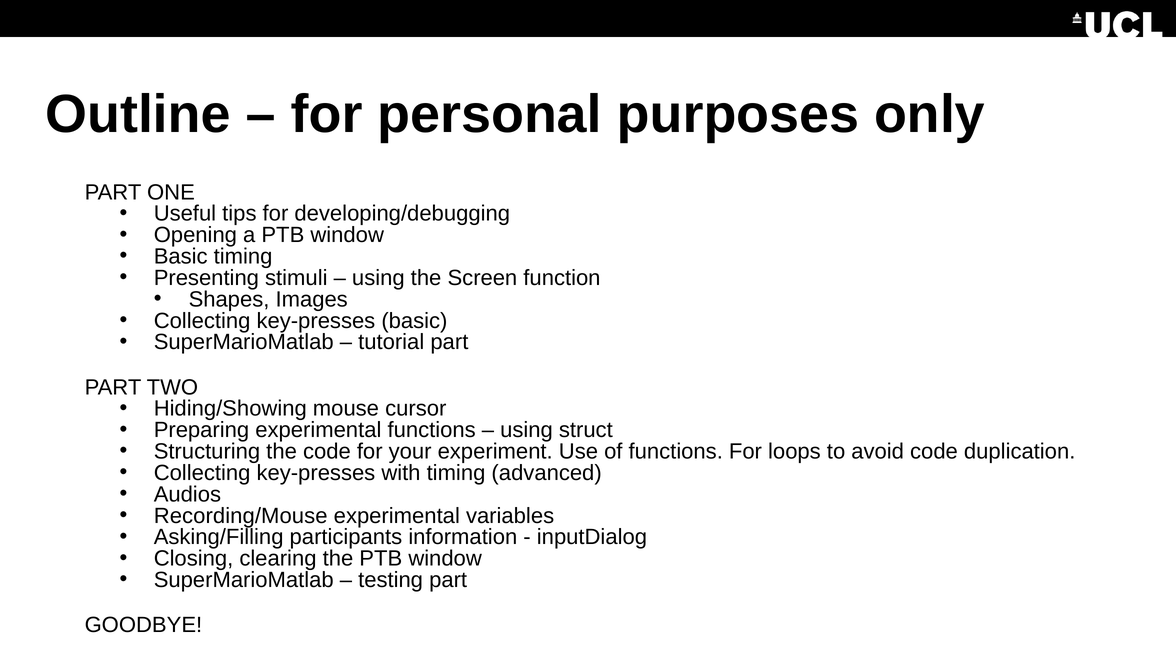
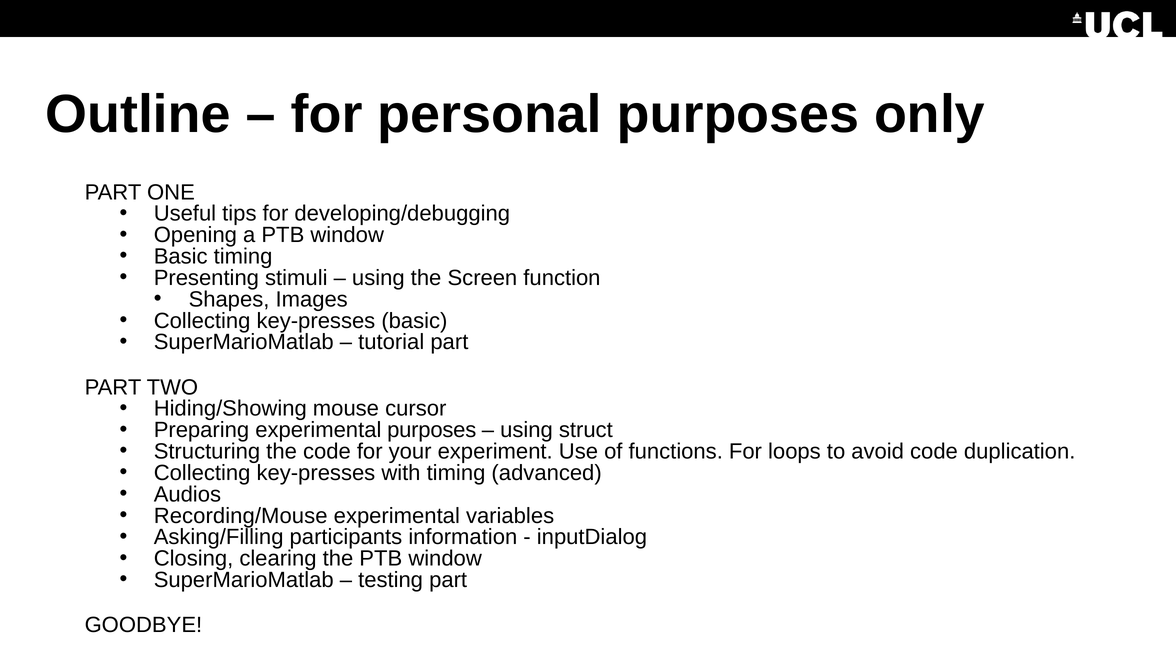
experimental functions: functions -> purposes
